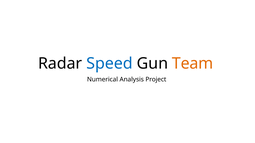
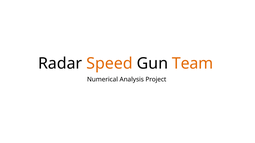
Speed colour: blue -> orange
